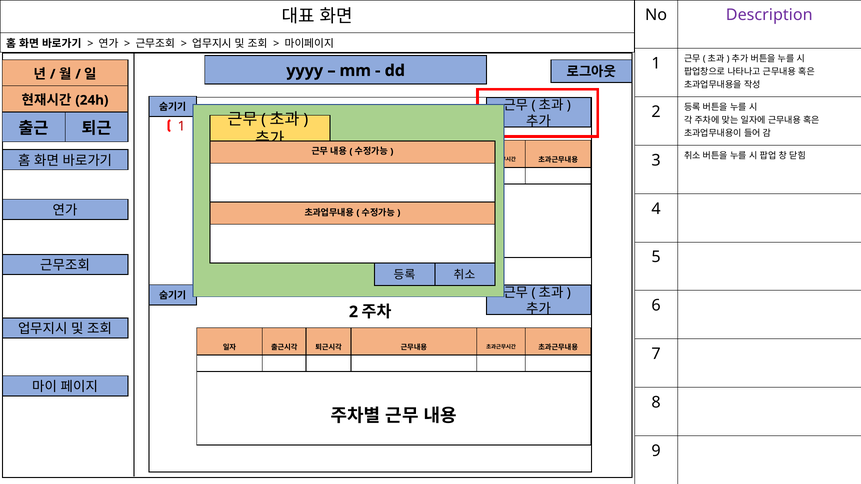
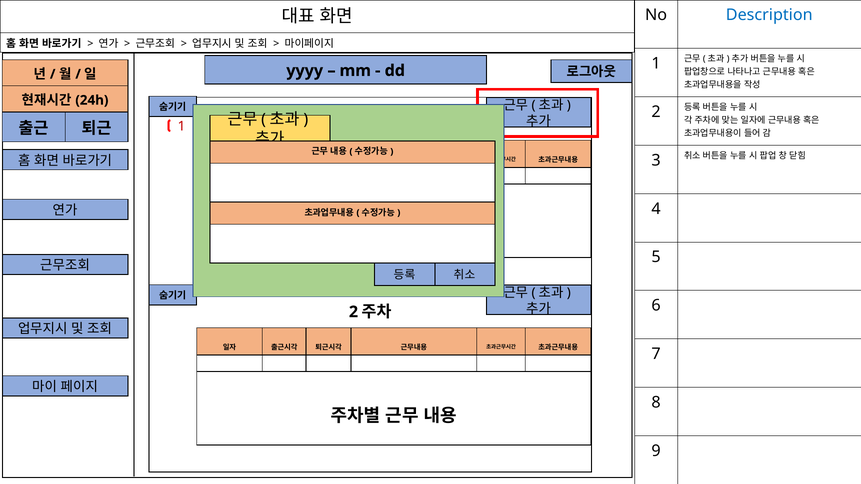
Description colour: purple -> blue
